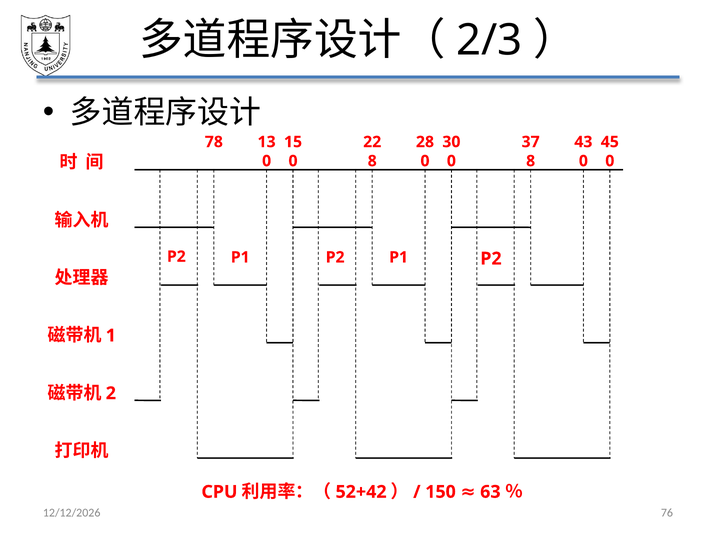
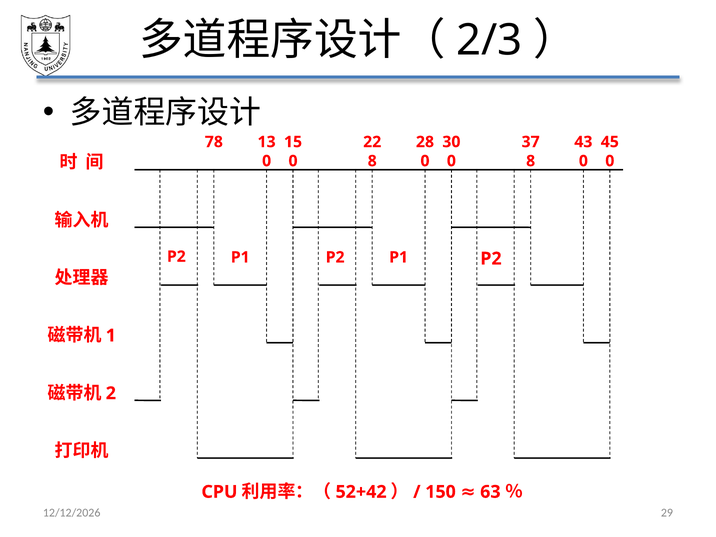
76: 76 -> 29
